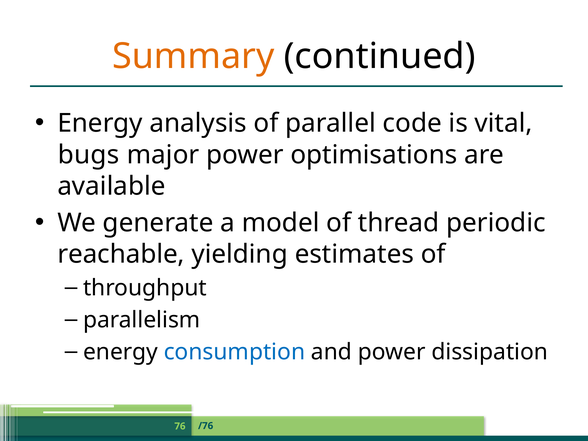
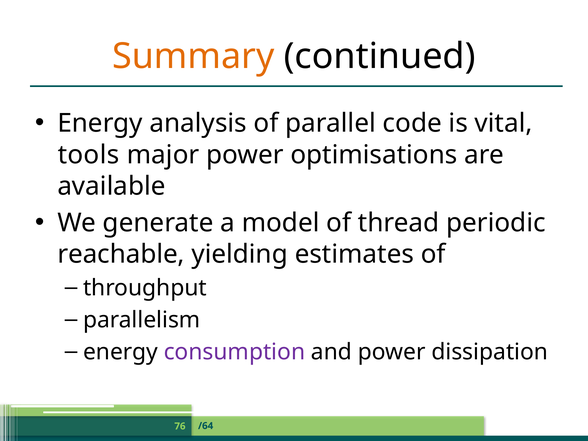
bugs: bugs -> tools
consumption colour: blue -> purple
/76: /76 -> /64
